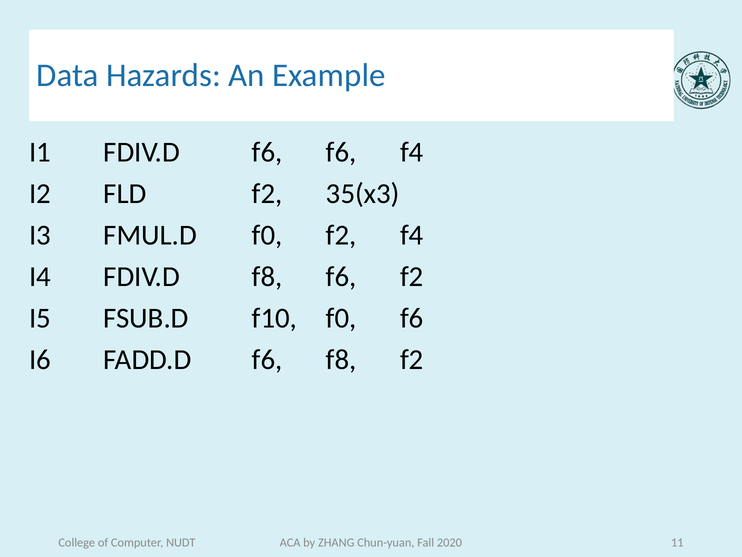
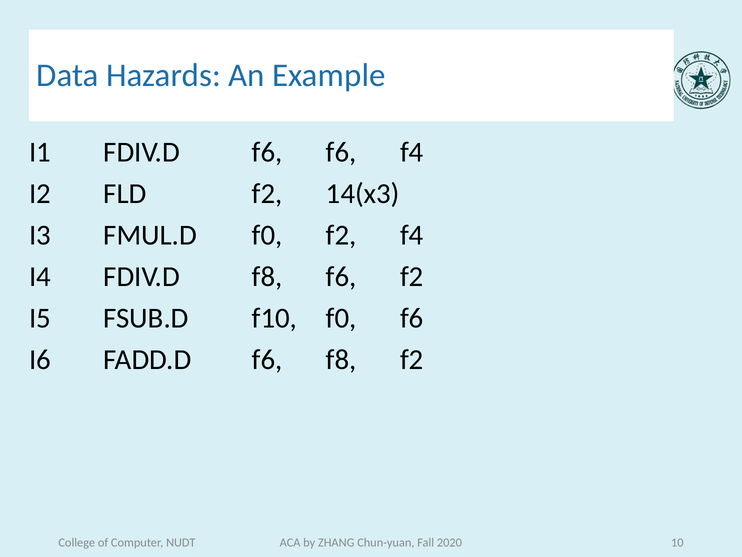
35(x3: 35(x3 -> 14(x3
11: 11 -> 10
